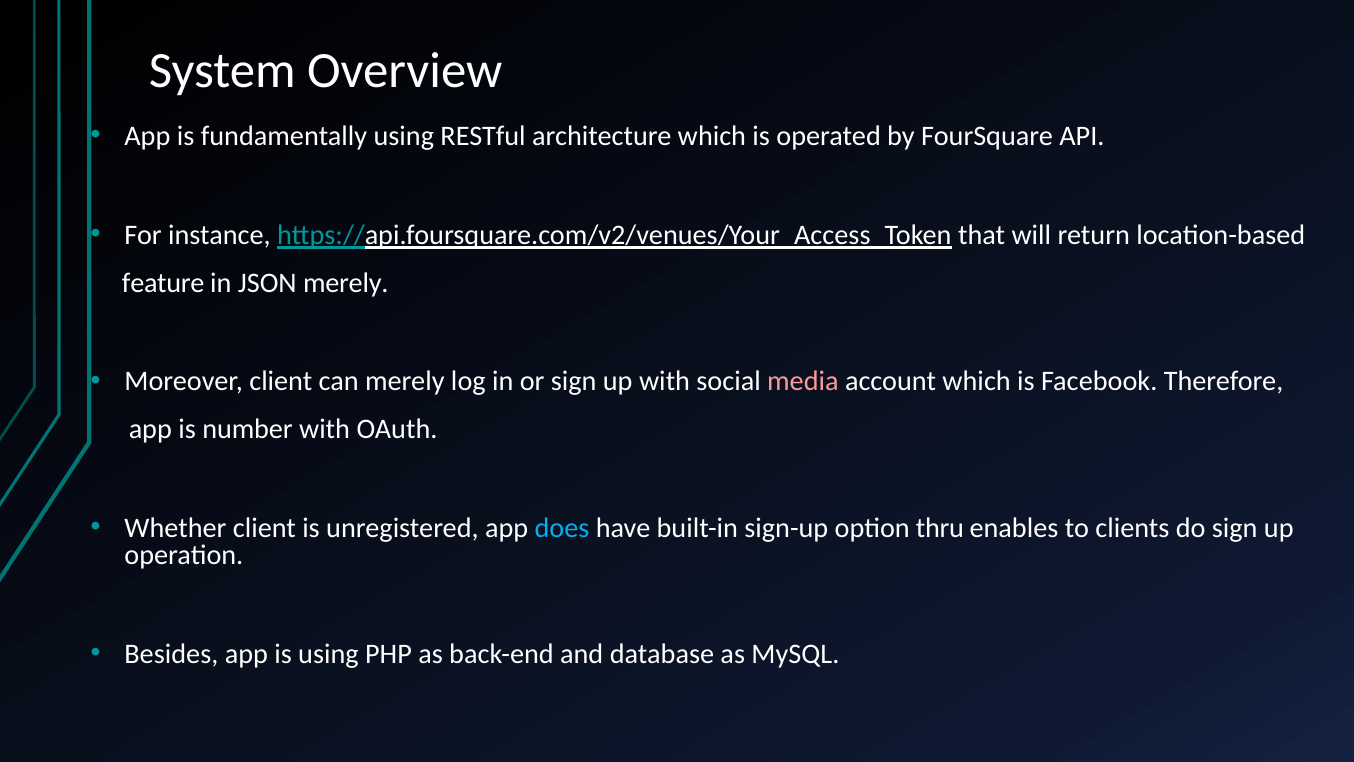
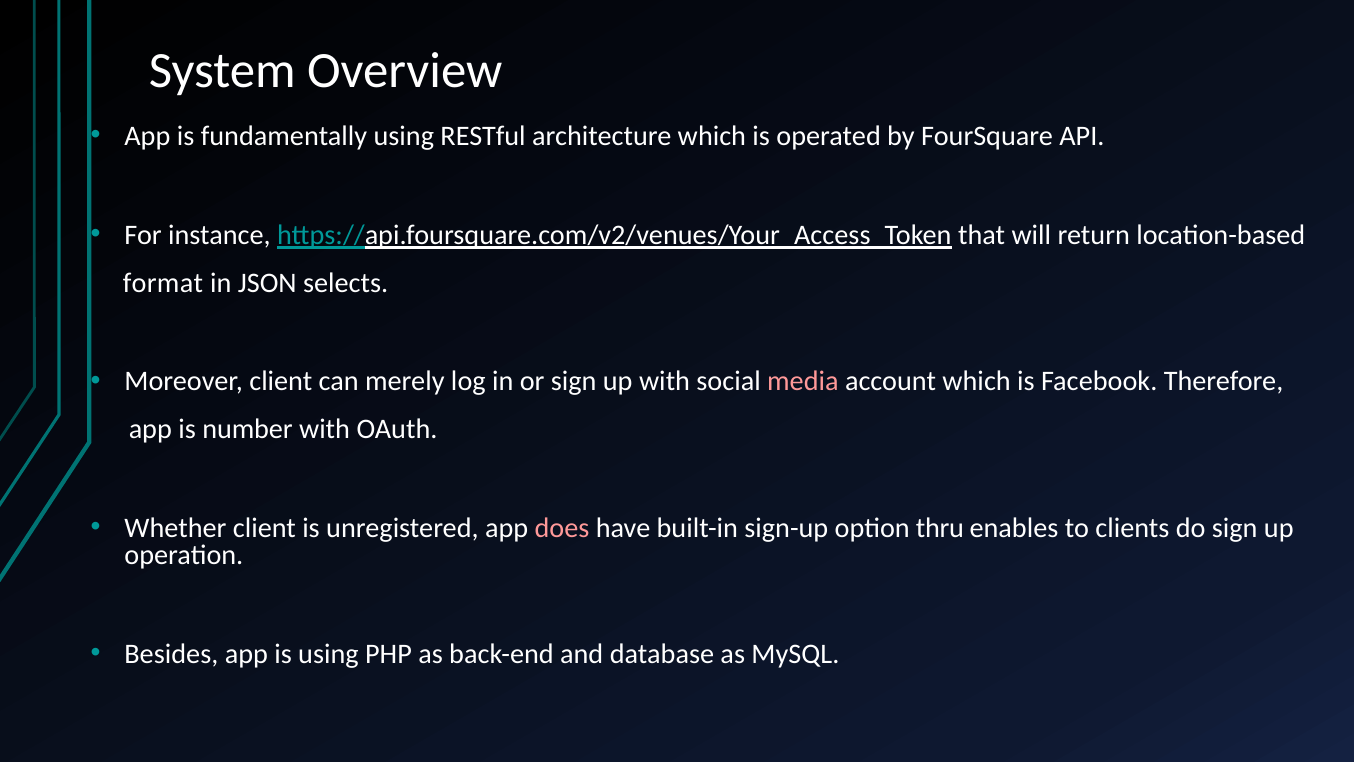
feature: feature -> format
JSON merely: merely -> selects
does colour: light blue -> pink
